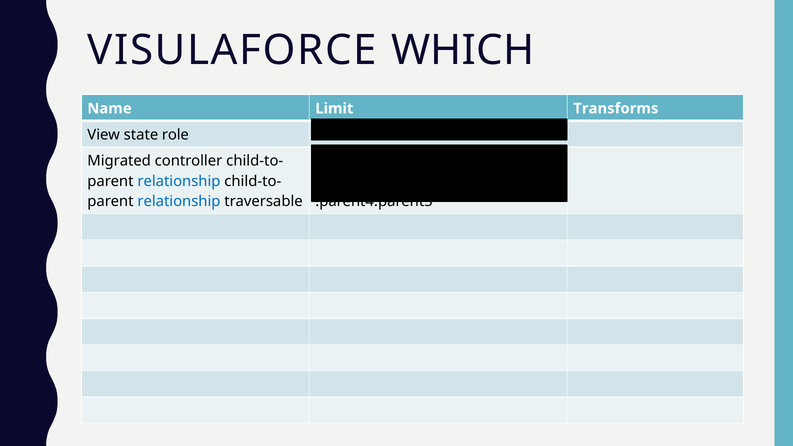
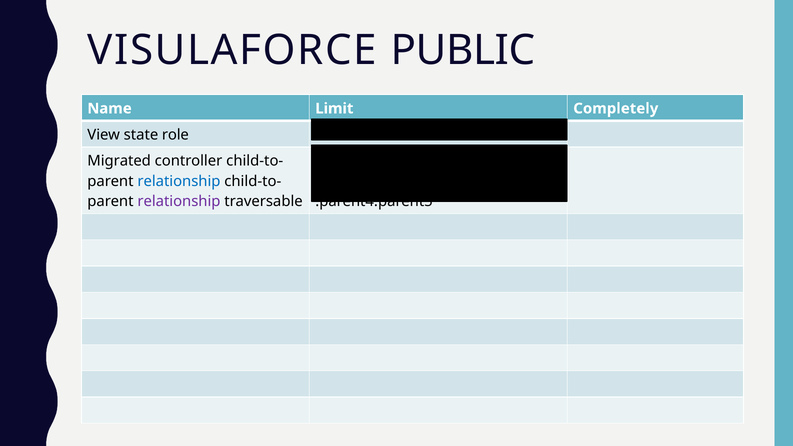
WHICH: WHICH -> PUBLIC
Transforms: Transforms -> Completely
relationship at (179, 201) colour: blue -> purple
